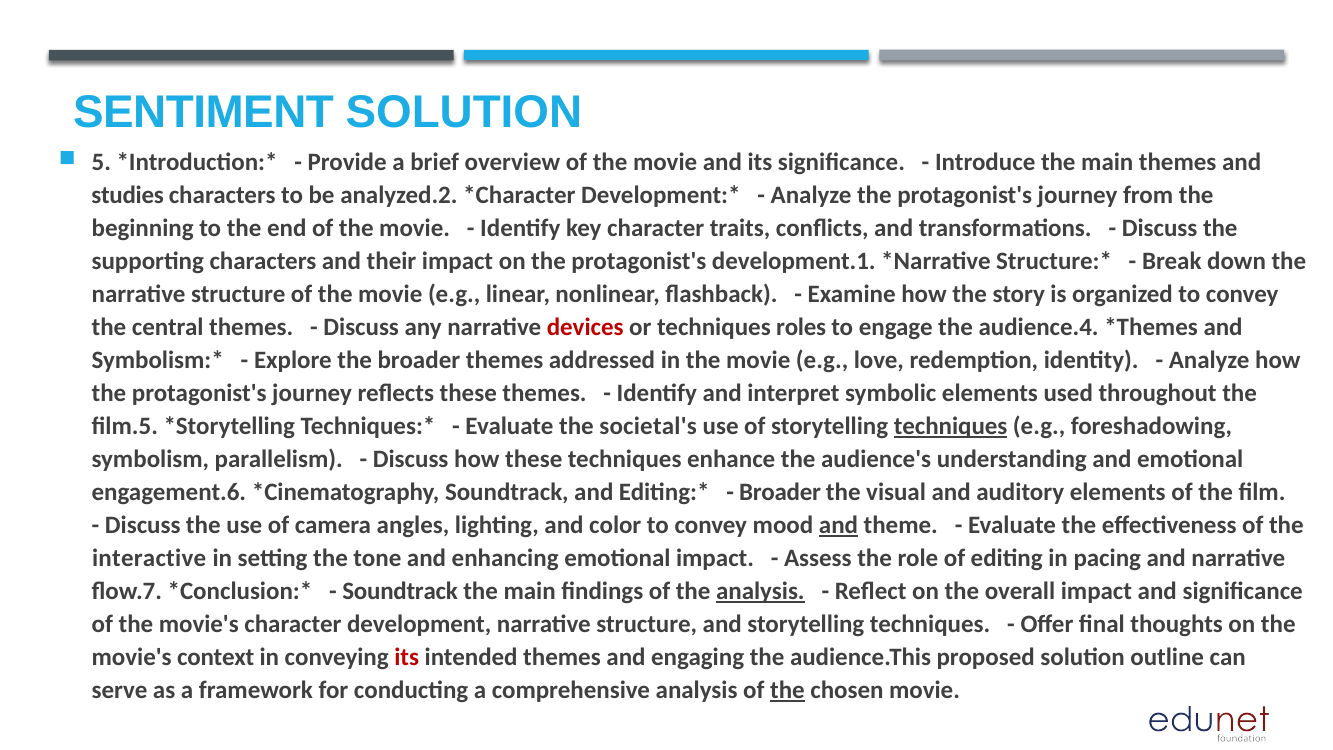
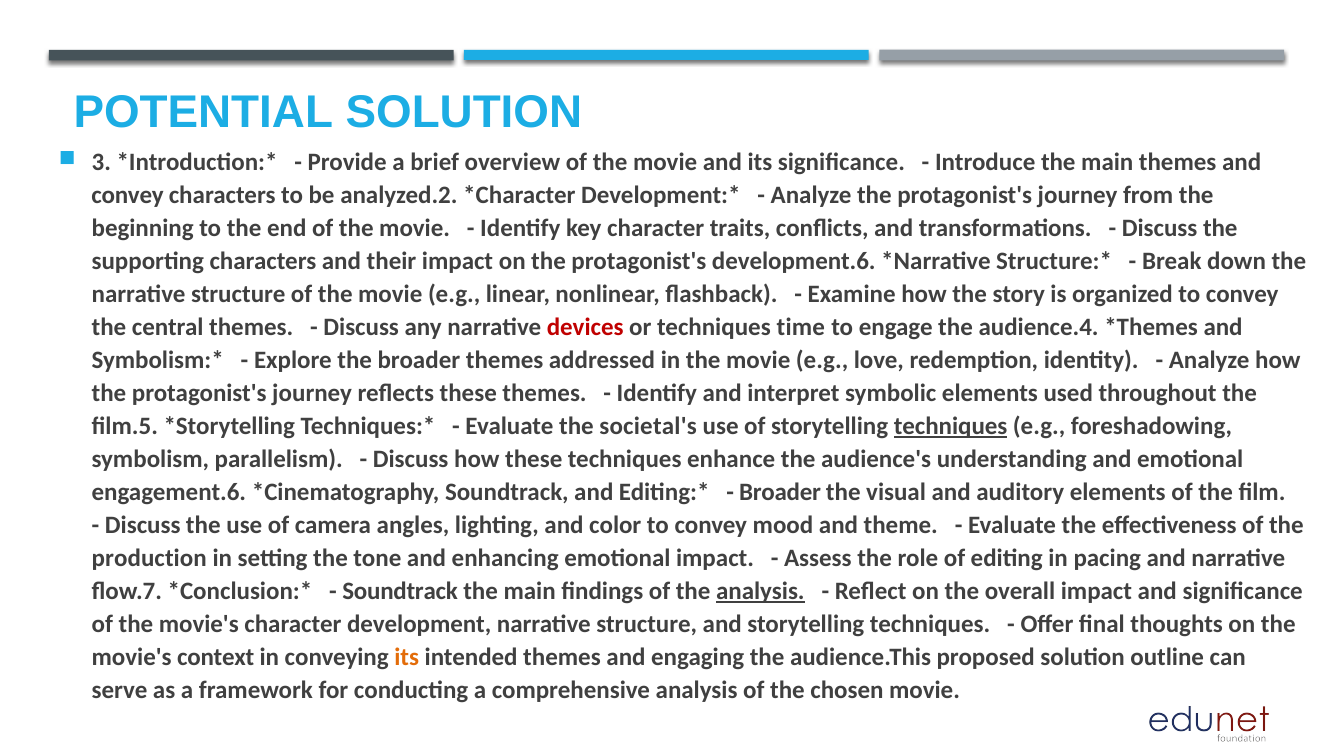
SENTIMENT: SENTIMENT -> POTENTIAL
5: 5 -> 3
studies at (128, 195): studies -> convey
development.1: development.1 -> development.6
roles: roles -> time
and at (838, 525) underline: present -> none
interactive: interactive -> production
its at (407, 657) colour: red -> orange
the at (787, 690) underline: present -> none
